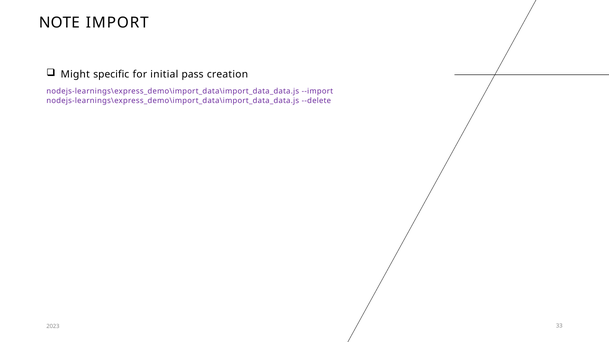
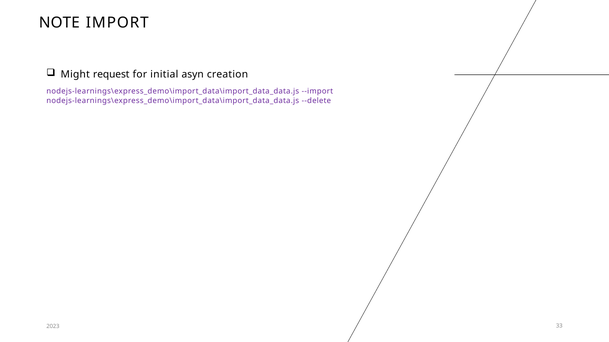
specific: specific -> request
pass: pass -> asyn
